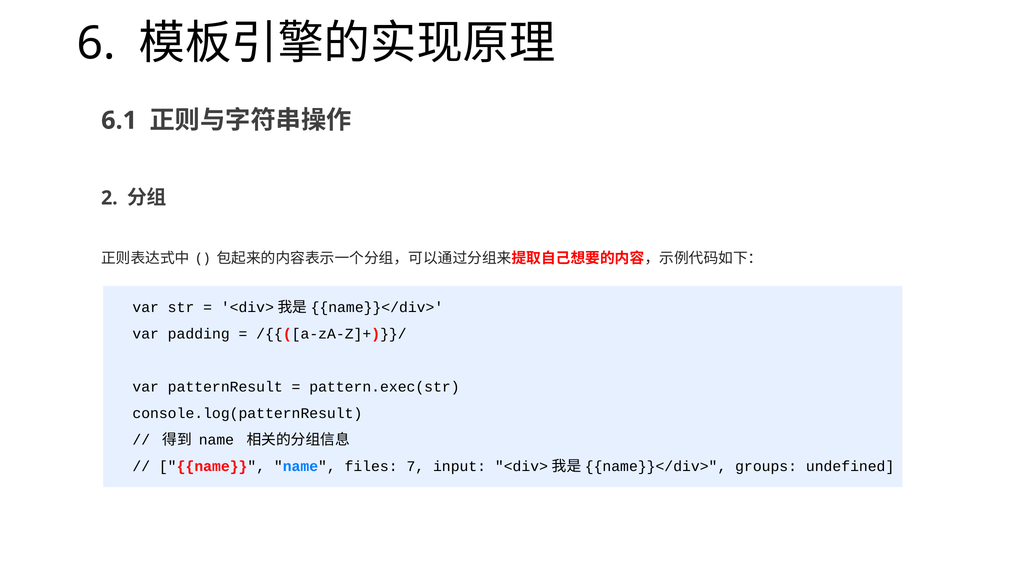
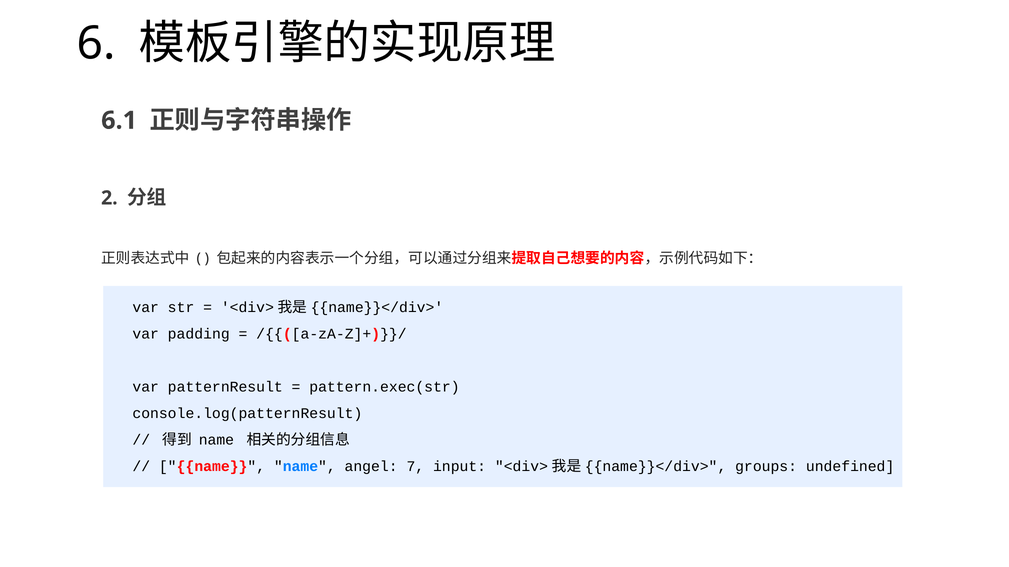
files: files -> angel
